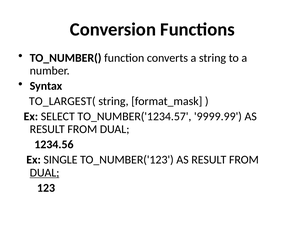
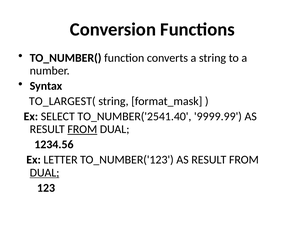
TO_NUMBER('1234.57: TO_NUMBER('1234.57 -> TO_NUMBER('2541.40
FROM at (82, 129) underline: none -> present
SINGLE: SINGLE -> LETTER
